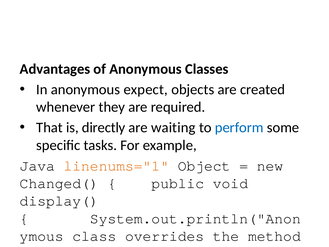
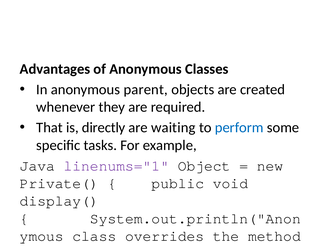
expect: expect -> parent
linenums="1 colour: orange -> purple
Changed(: Changed( -> Private(
